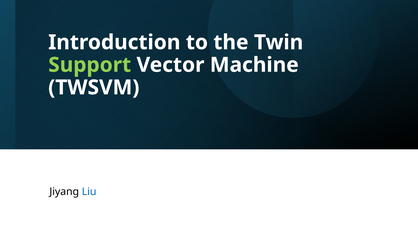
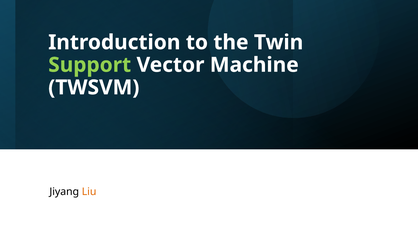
Liu colour: blue -> orange
